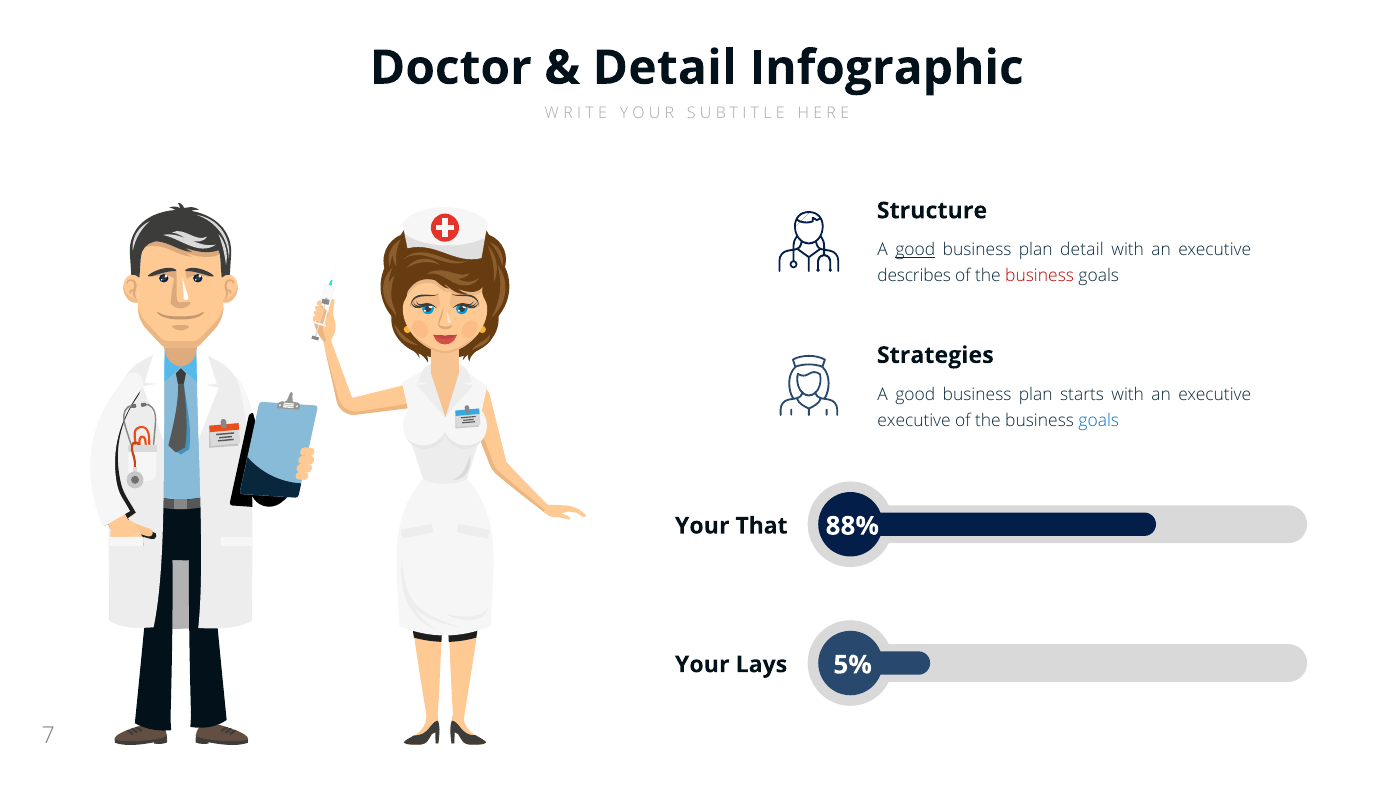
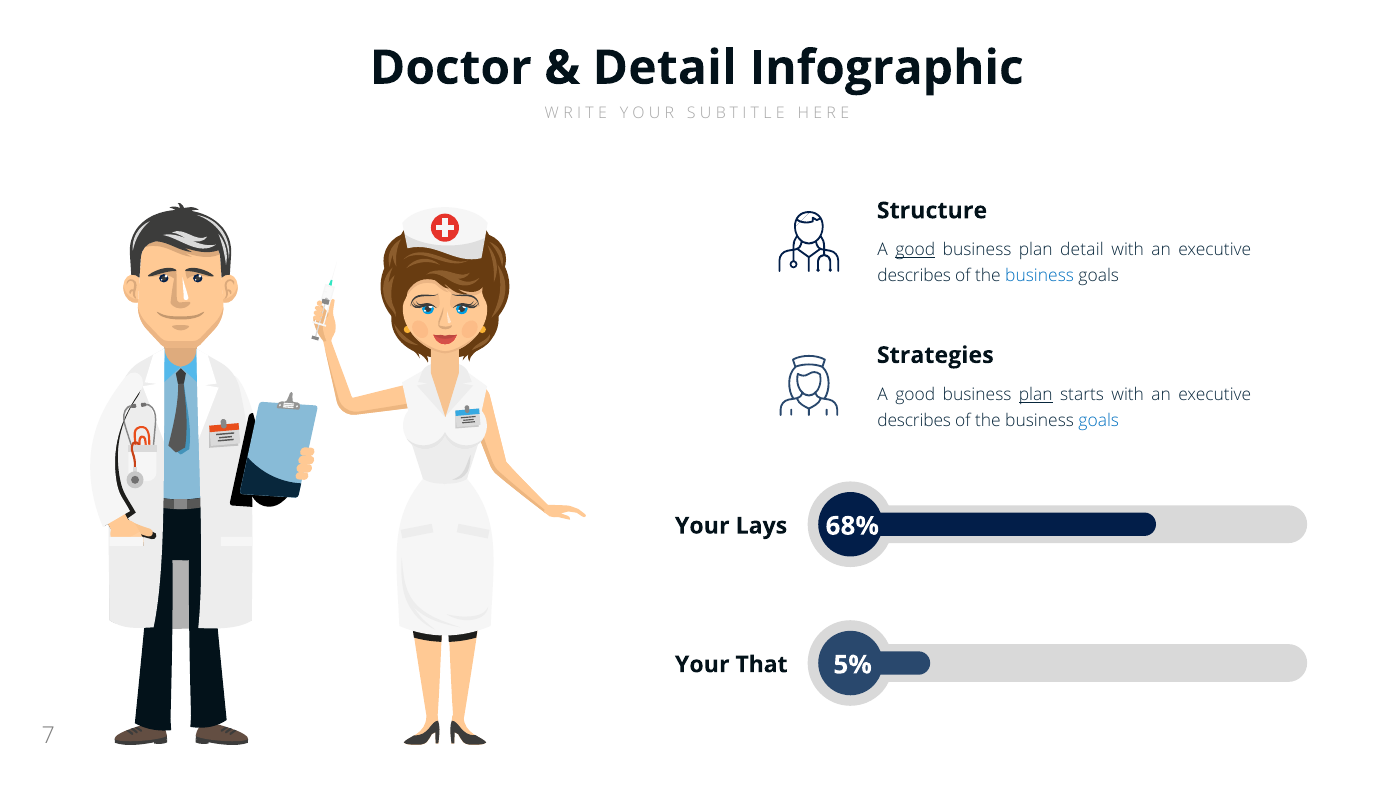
business at (1040, 275) colour: red -> blue
plan at (1036, 395) underline: none -> present
executive at (914, 420): executive -> describes
88%: 88% -> 68%
That: That -> Lays
Lays: Lays -> That
